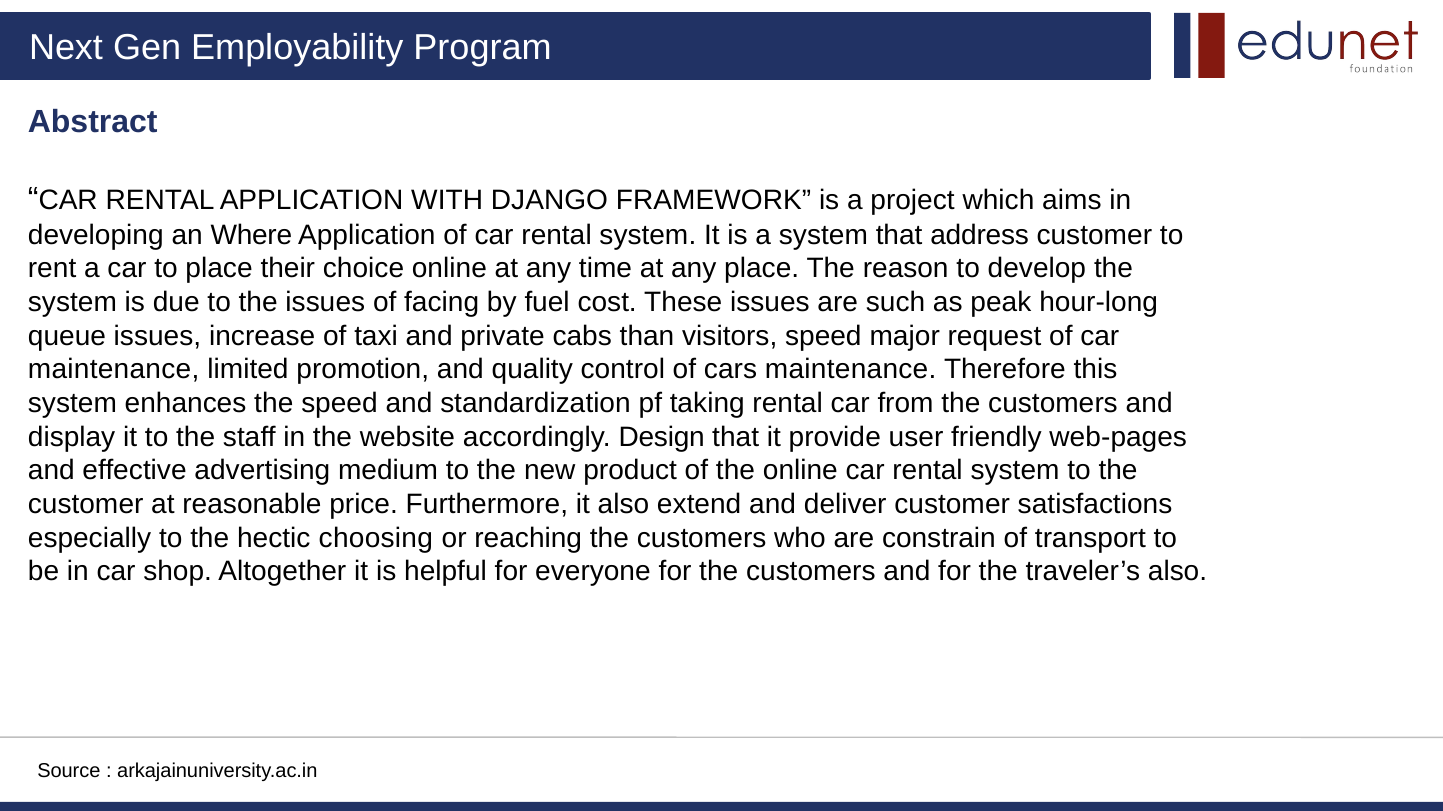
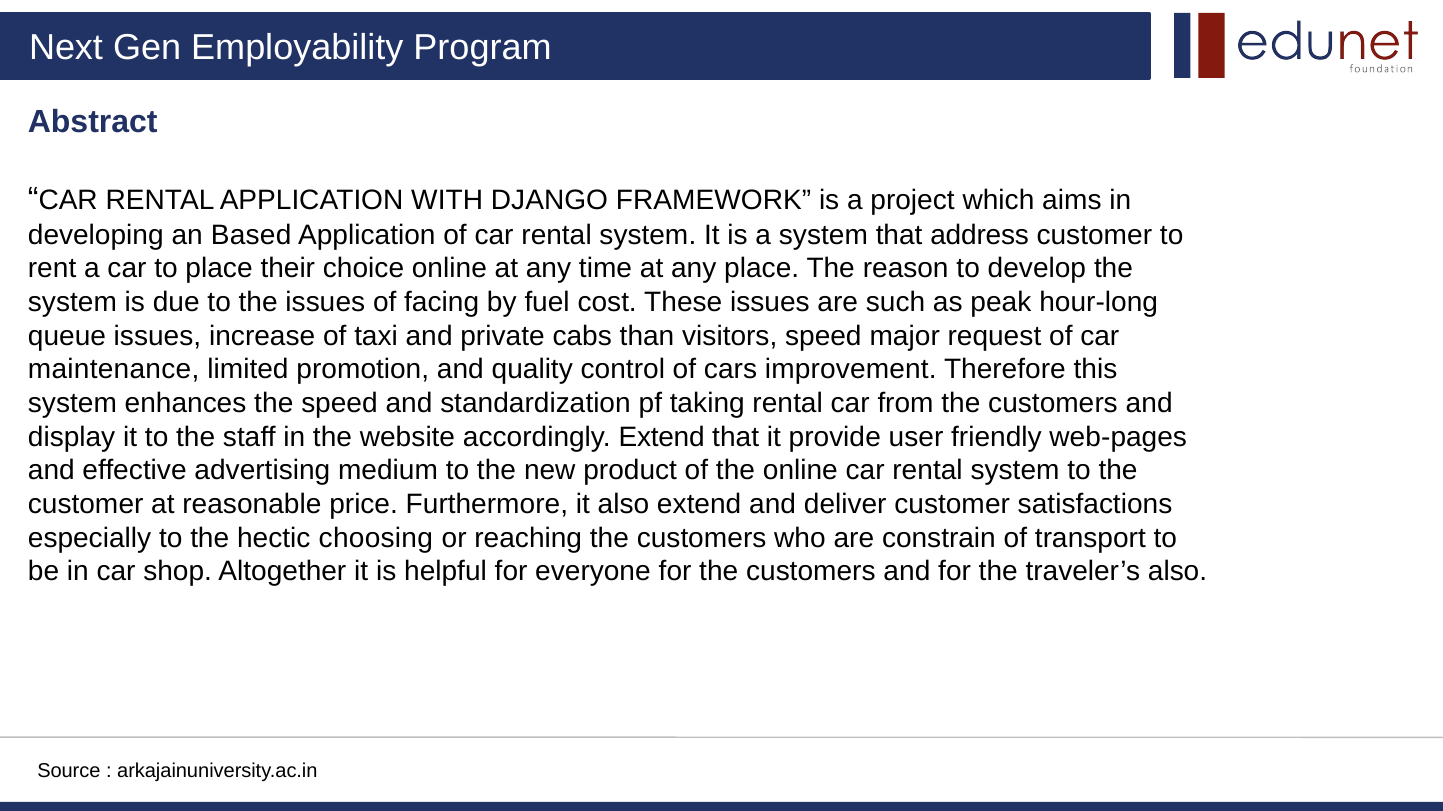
Where: Where -> Based
cars maintenance: maintenance -> improvement
accordingly Design: Design -> Extend
